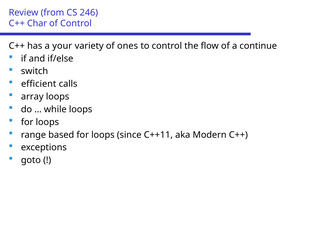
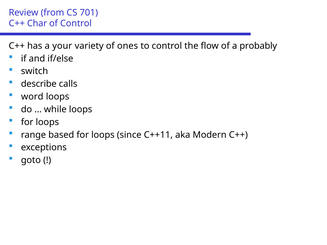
246: 246 -> 701
continue: continue -> probably
efficient: efficient -> describe
array: array -> word
